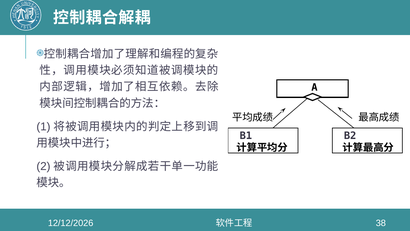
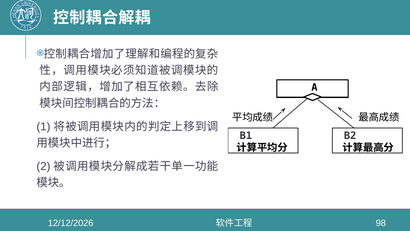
38: 38 -> 98
